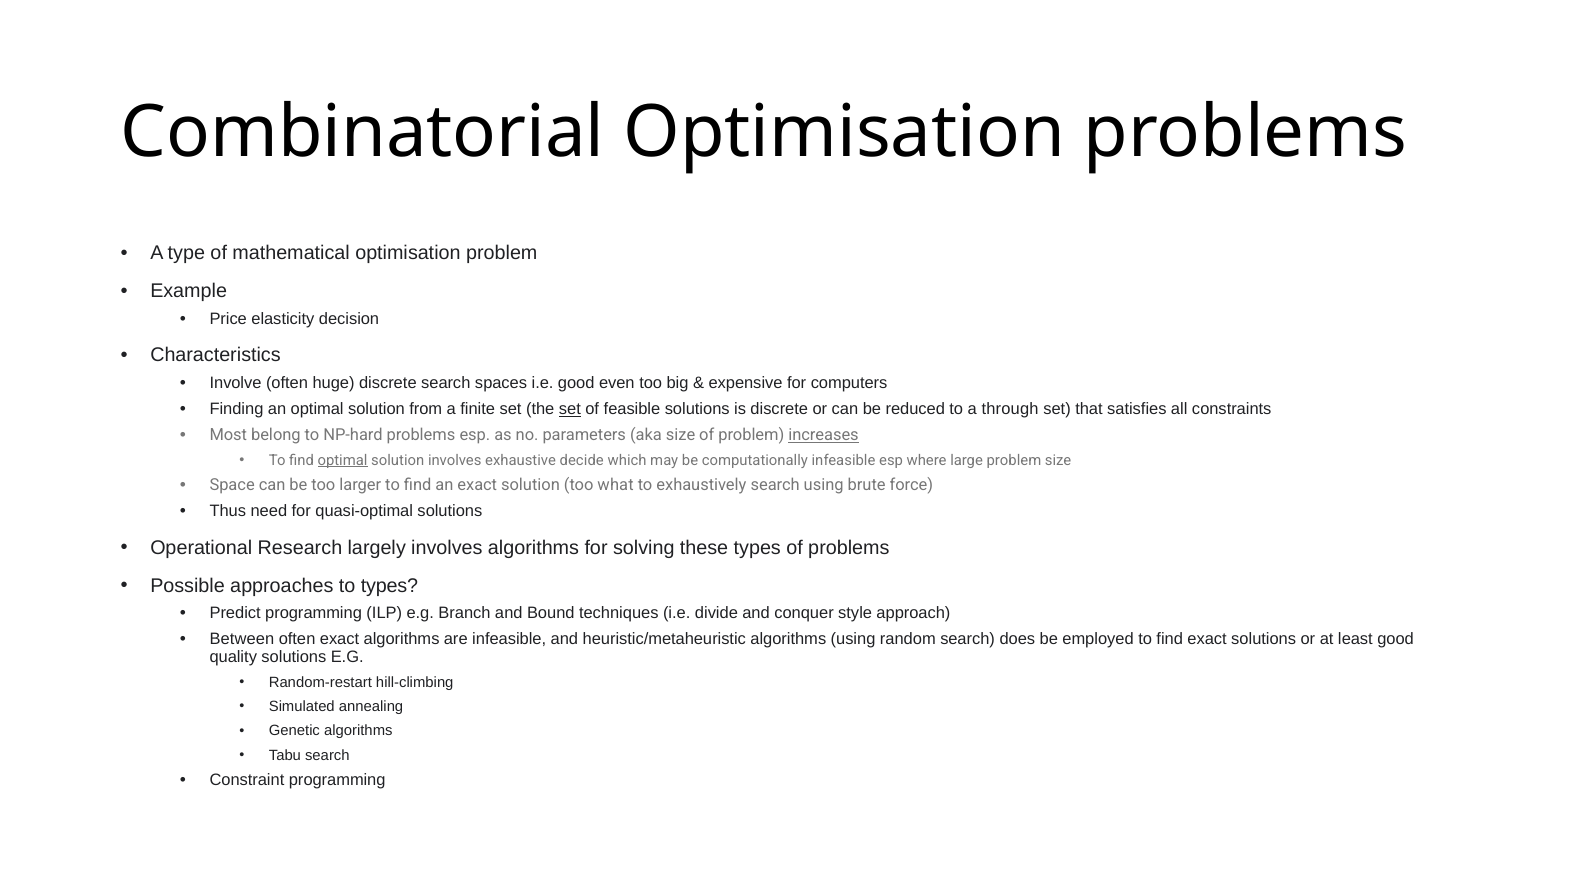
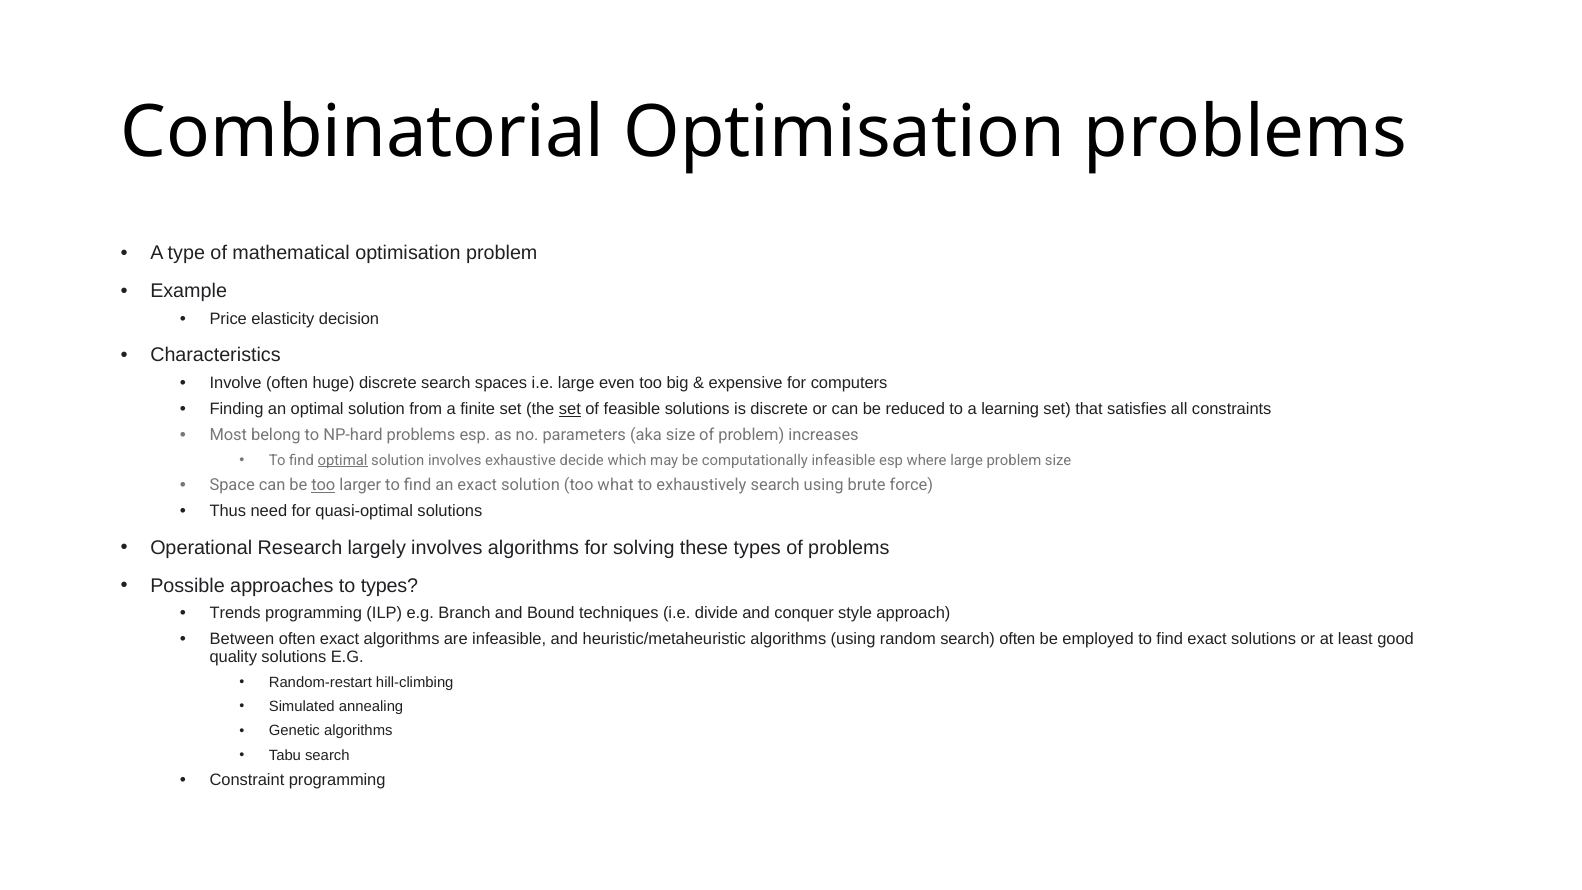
i.e good: good -> large
through: through -> learning
increases underline: present -> none
too at (323, 485) underline: none -> present
Predict: Predict -> Trends
search does: does -> often
